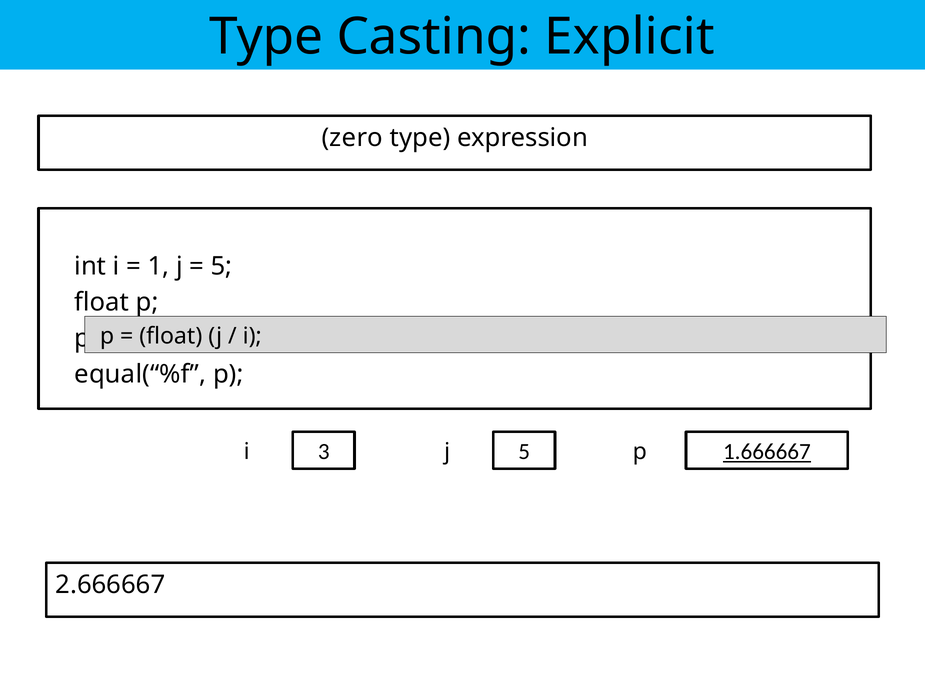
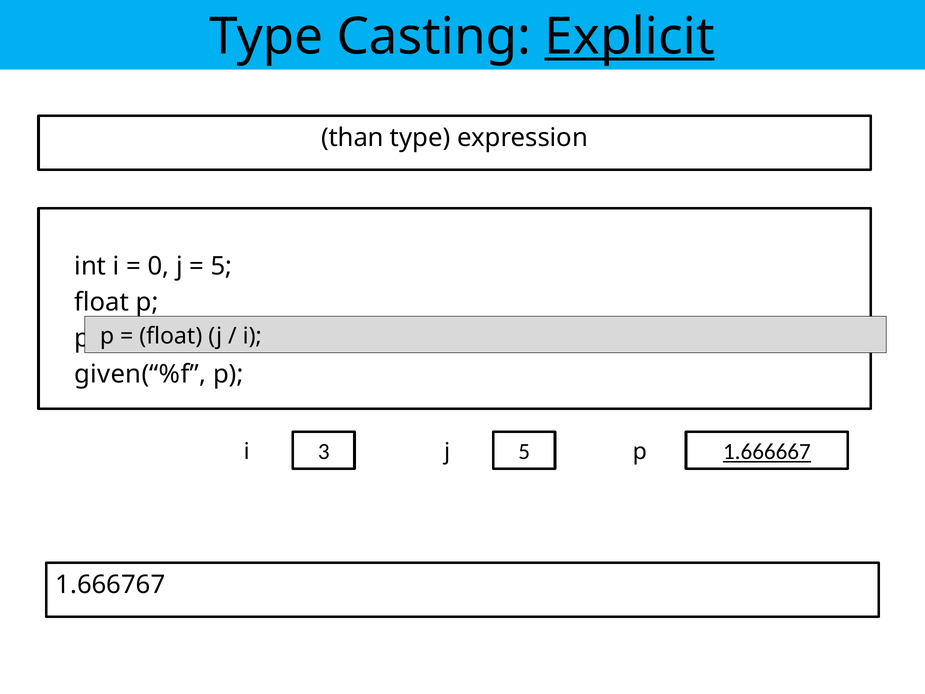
Explicit underline: none -> present
zero: zero -> than
1: 1 -> 0
equal(“%f: equal(“%f -> given(“%f
2.666667: 2.666667 -> 1.666767
